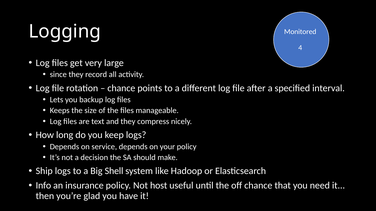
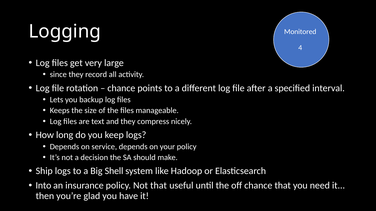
Info: Info -> Into
Not host: host -> that
